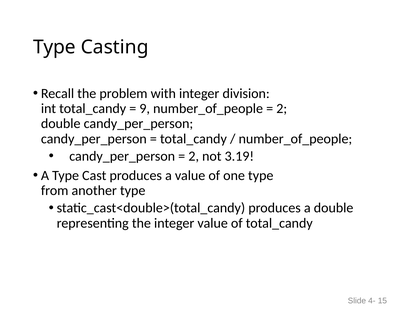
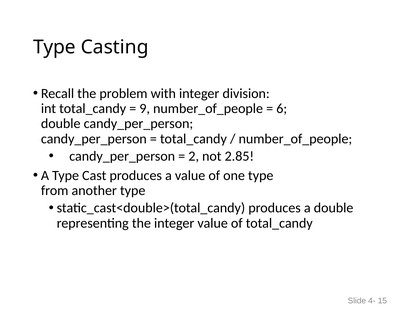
2 at (282, 109): 2 -> 6
3.19: 3.19 -> 2.85
